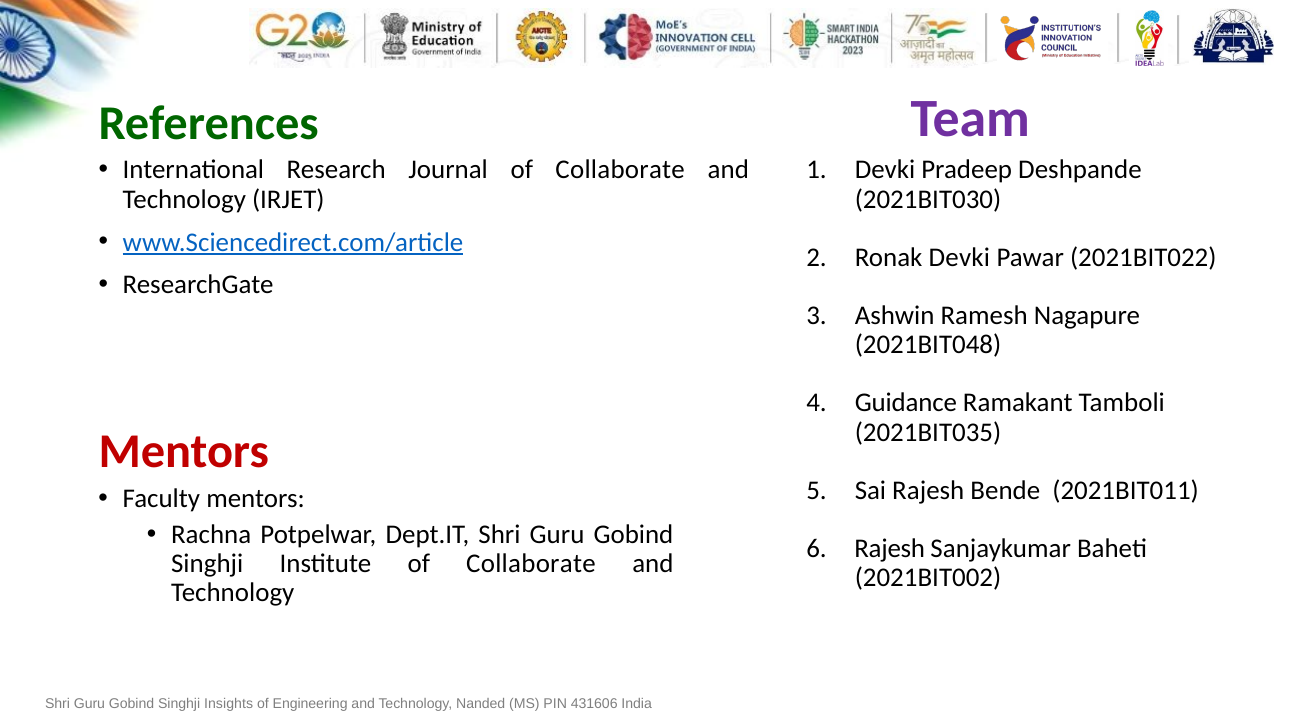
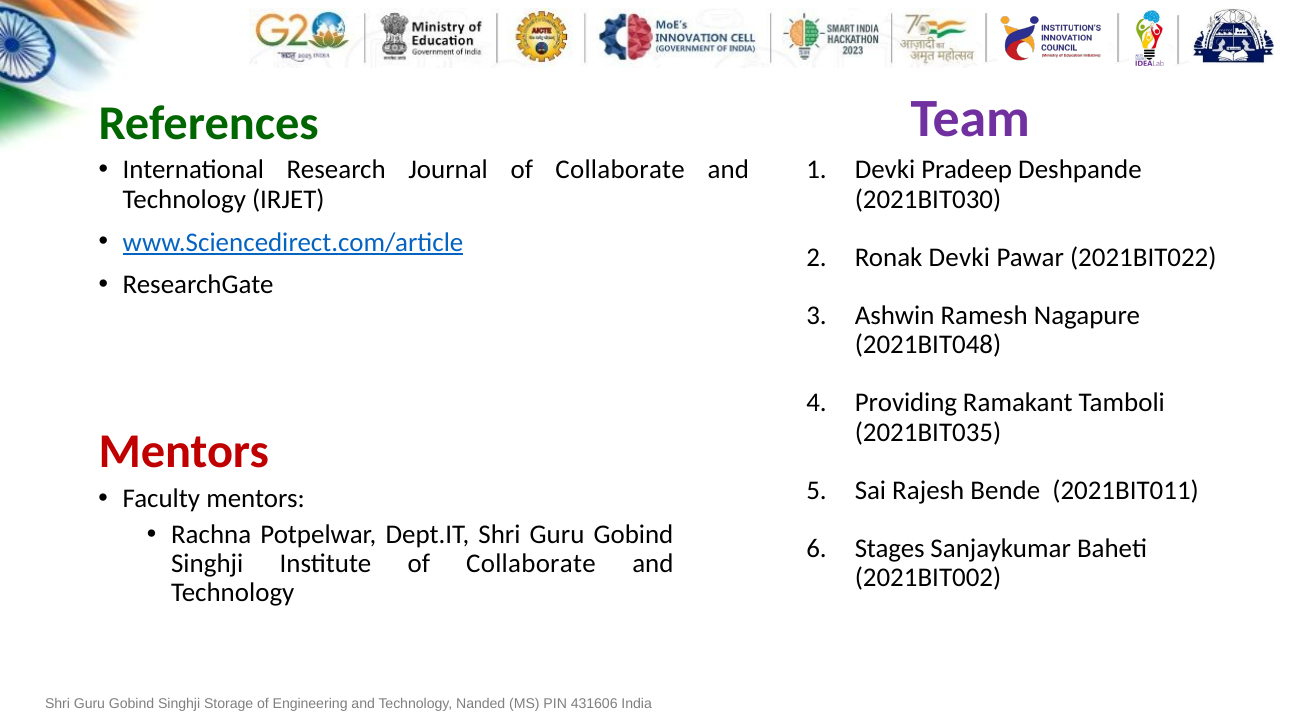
Guidance: Guidance -> Providing
Rajesh at (890, 548): Rajesh -> Stages
Insights: Insights -> Storage
